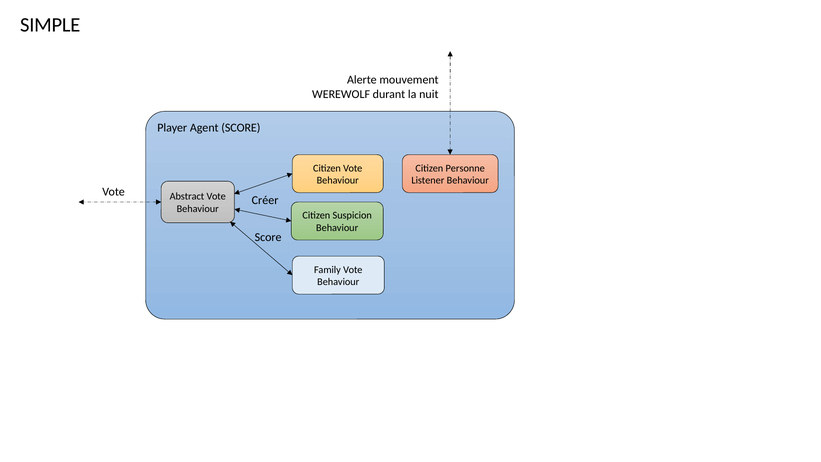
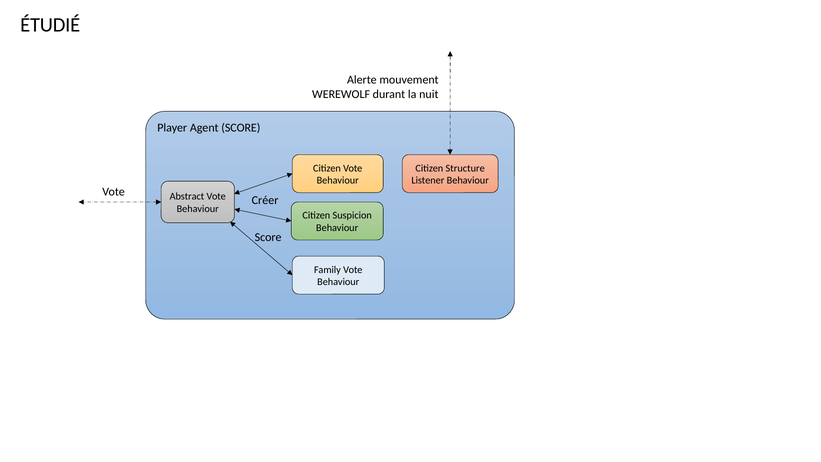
SIMPLE: SIMPLE -> ÉTUDIÉ
Personne: Personne -> Structure
